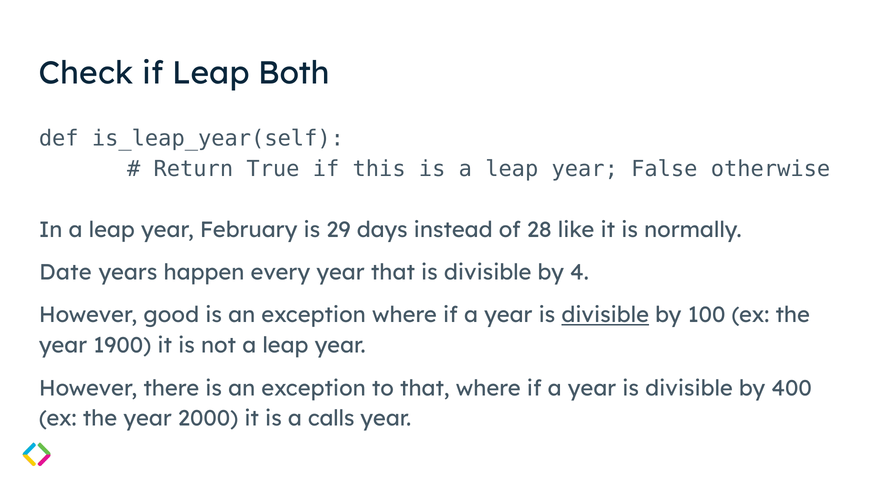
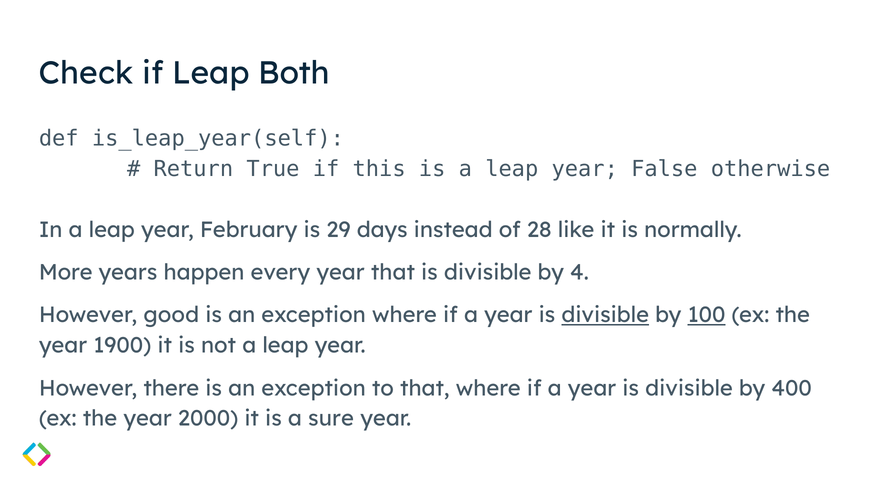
Date: Date -> More
100 underline: none -> present
calls: calls -> sure
